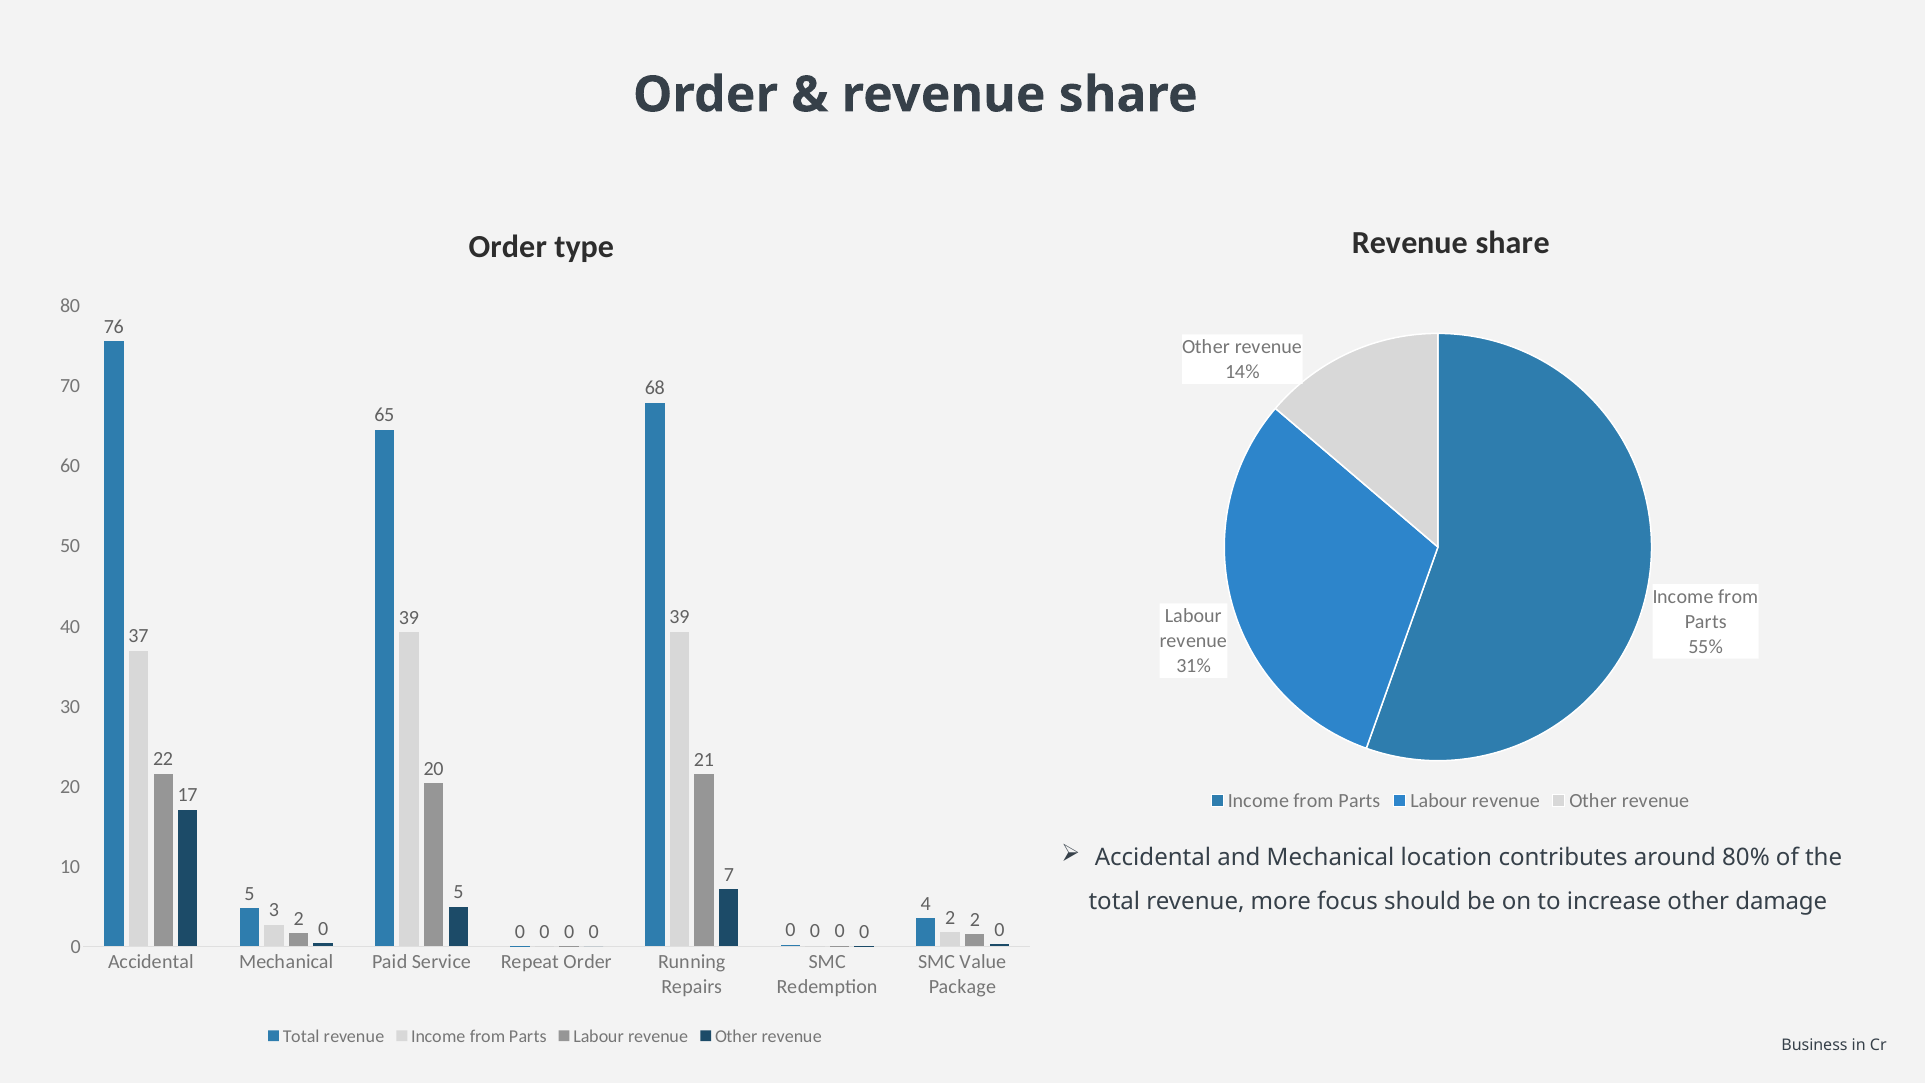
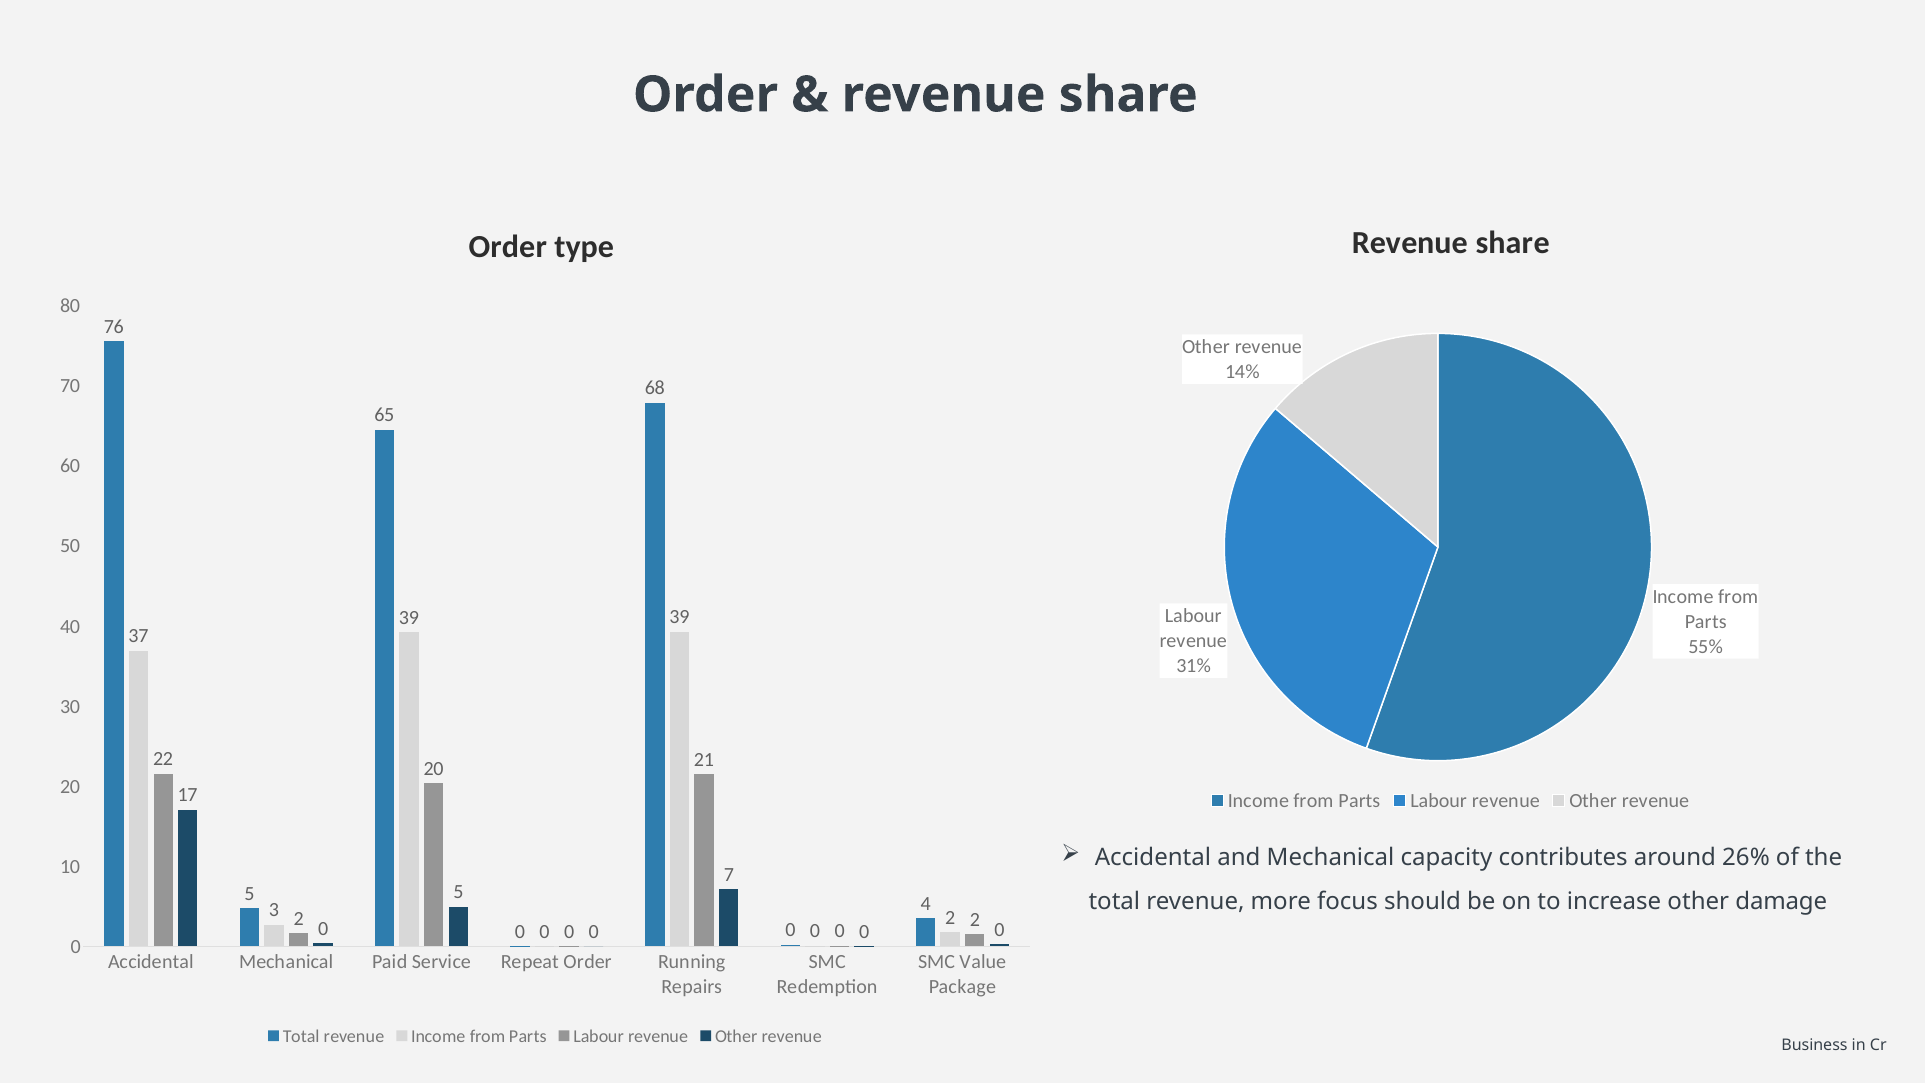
location: location -> capacity
80%: 80% -> 26%
